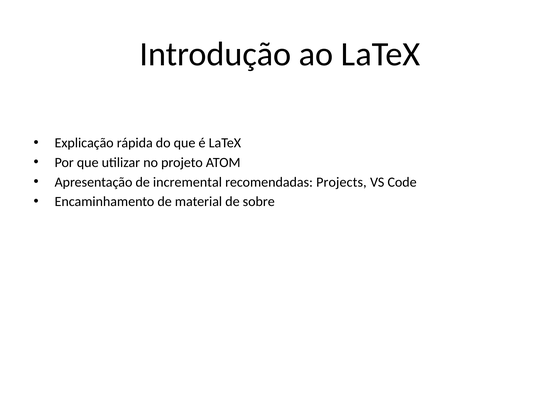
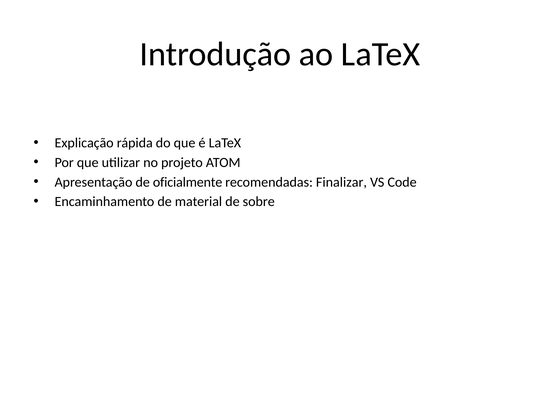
incremental: incremental -> oficialmente
Projects: Projects -> Finalizar
